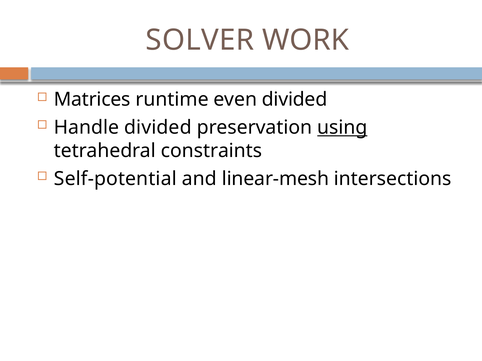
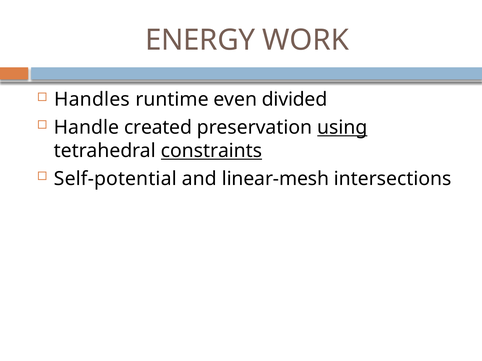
SOLVER: SOLVER -> ENERGY
Matrices: Matrices -> Handles
Handle divided: divided -> created
constraints underline: none -> present
